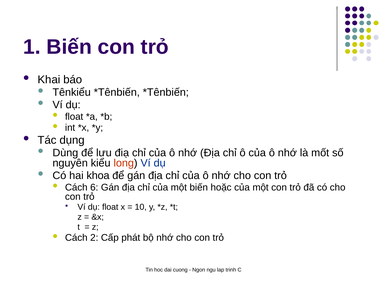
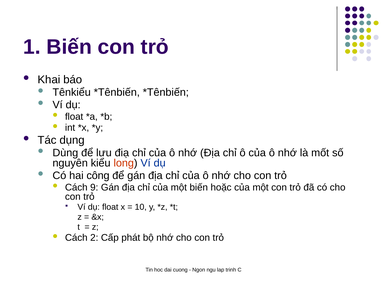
khoa: khoa -> công
6: 6 -> 9
